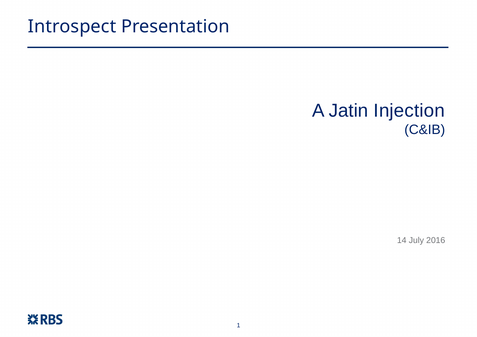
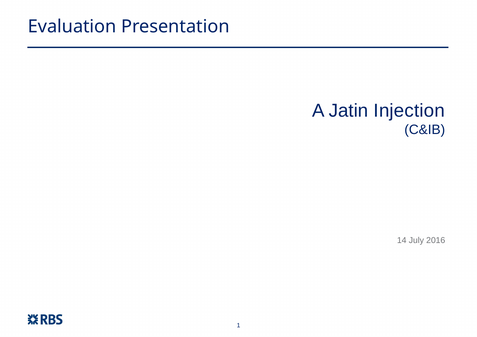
Introspect: Introspect -> Evaluation
